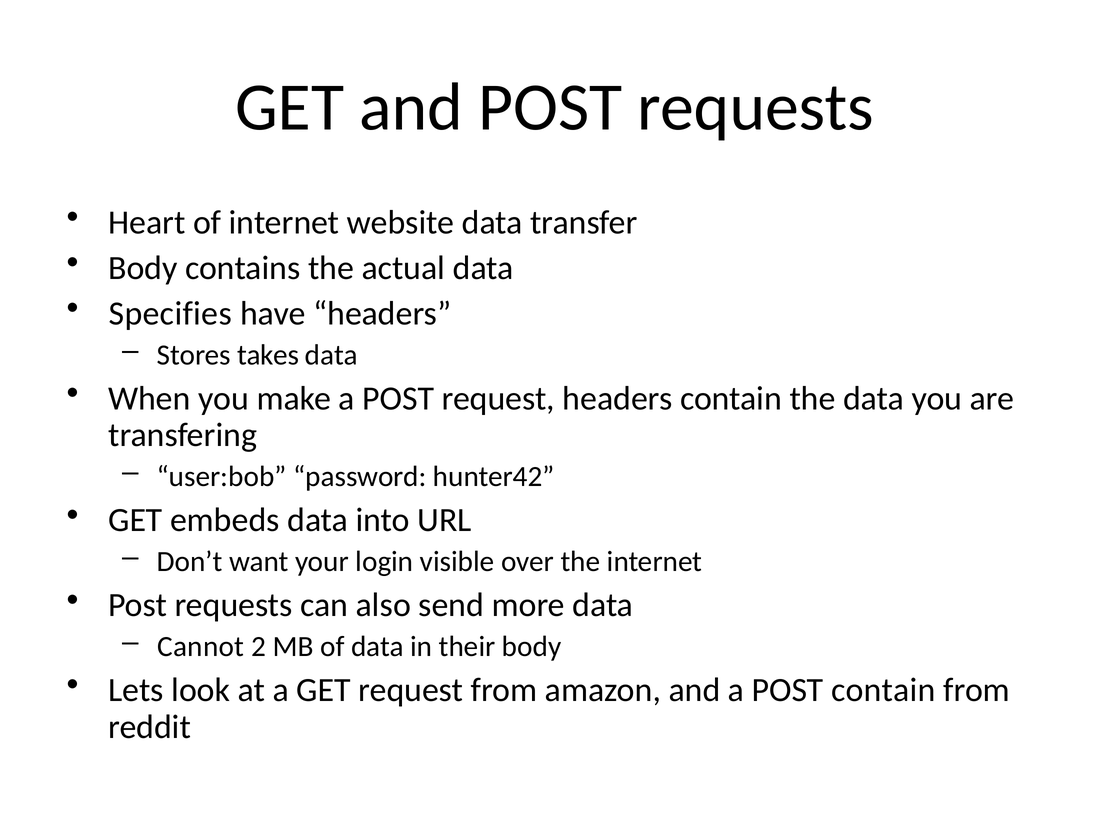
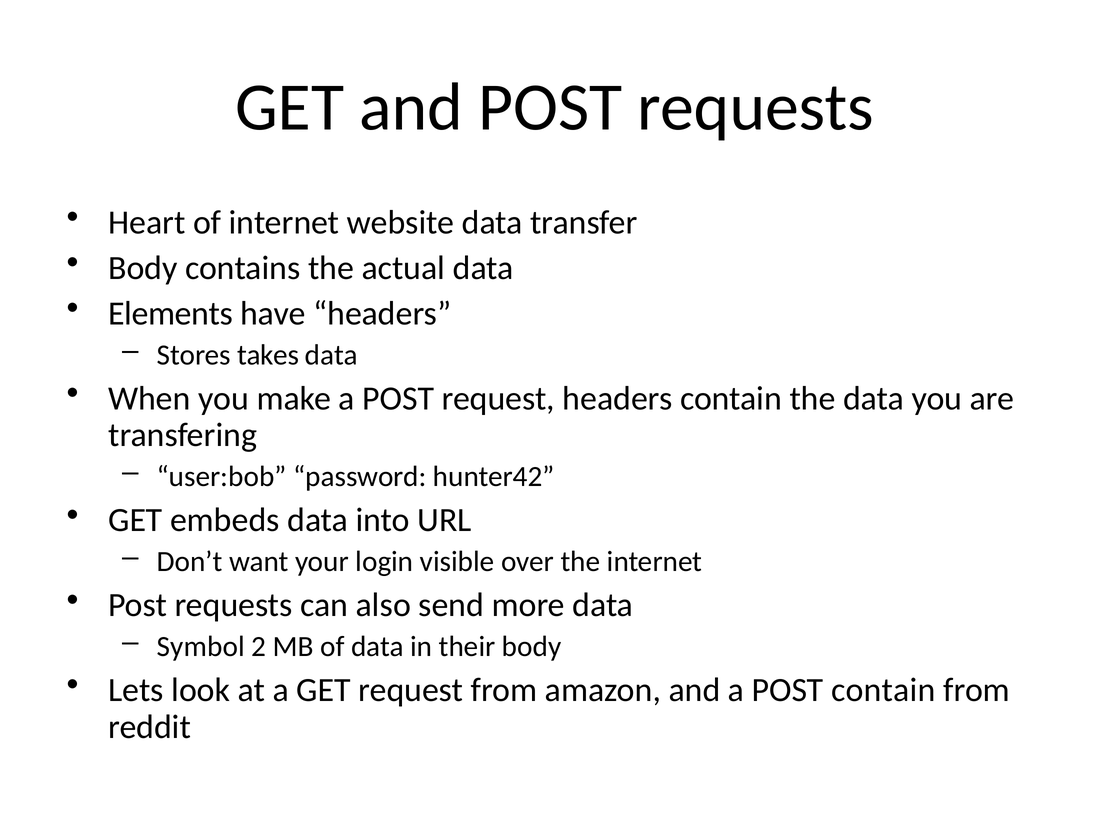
Specifies: Specifies -> Elements
Cannot: Cannot -> Symbol
